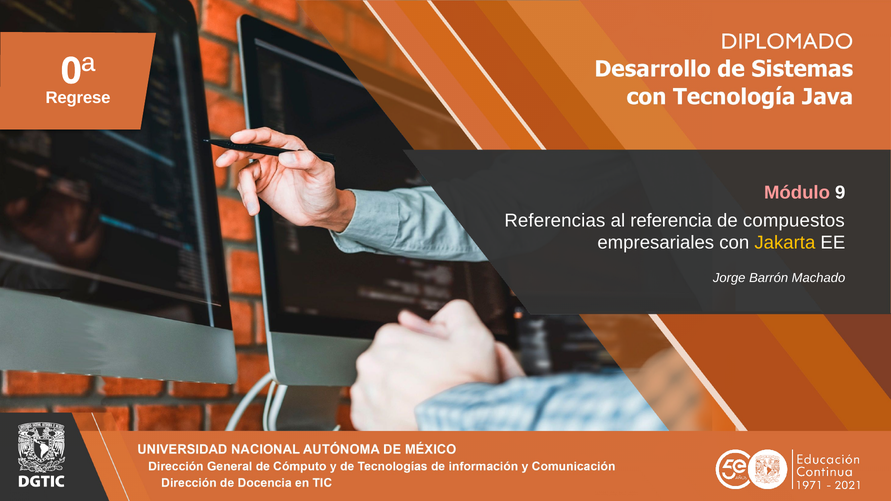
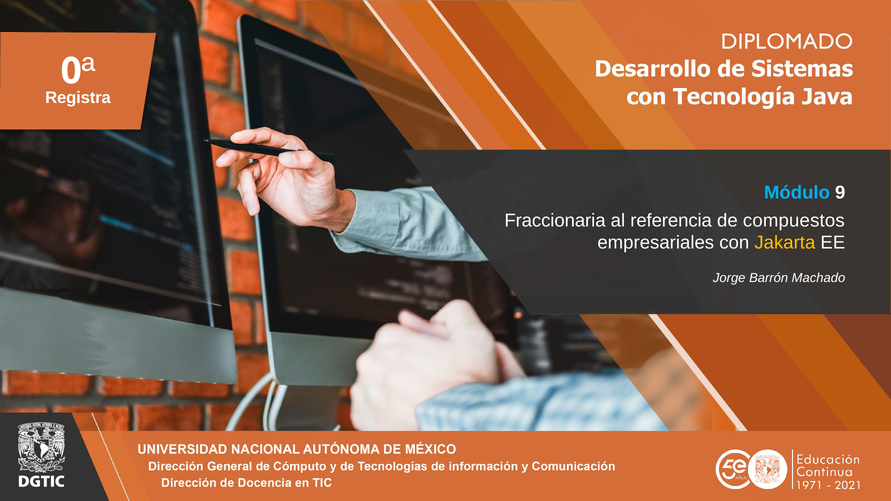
Regrese: Regrese -> Registra
Módulo colour: pink -> light blue
Referencias: Referencias -> Fraccionaria
